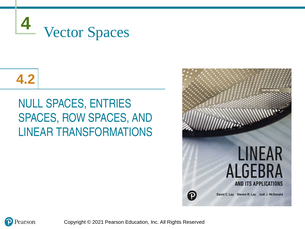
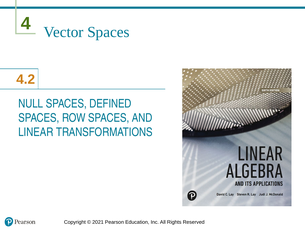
ENTRIES: ENTRIES -> DEFINED
